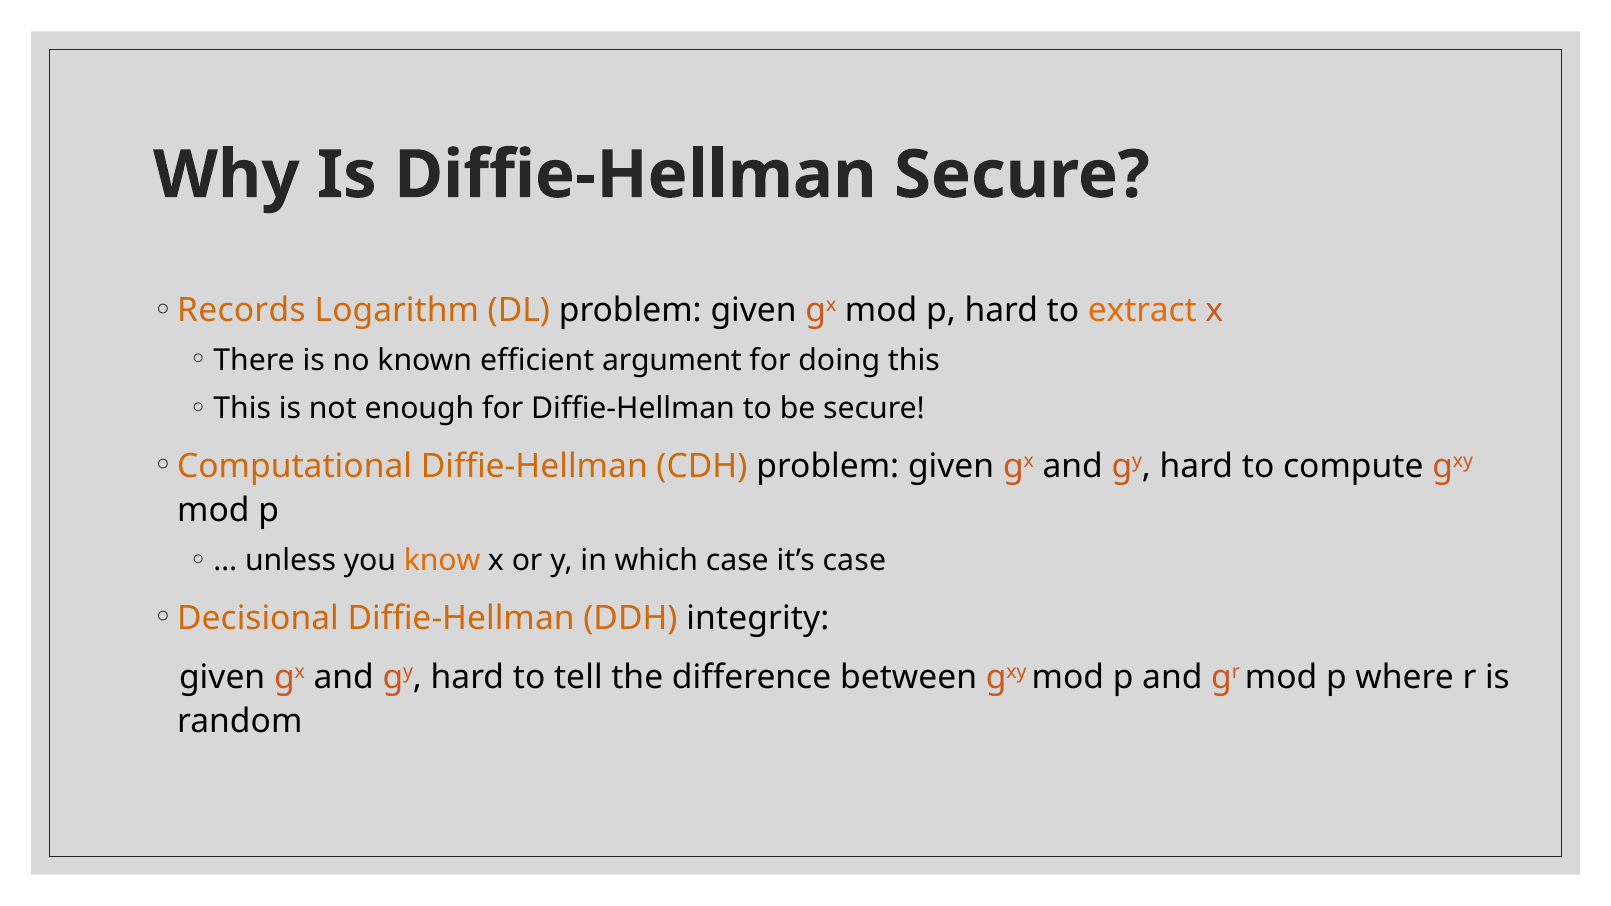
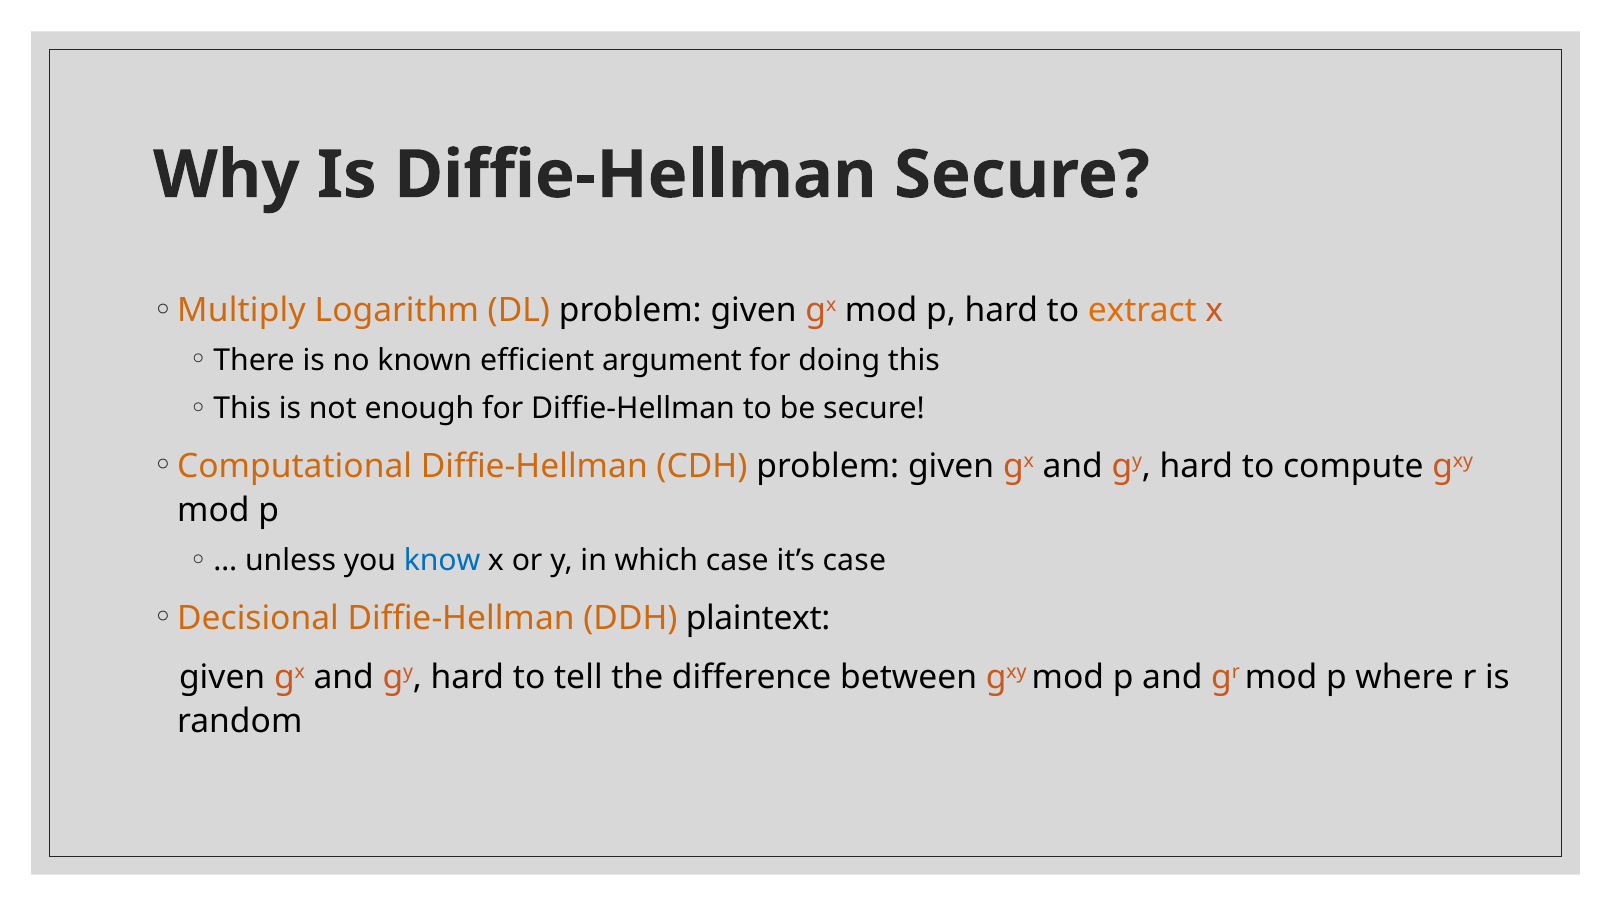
Records: Records -> Multiply
know colour: orange -> blue
integrity: integrity -> plaintext
